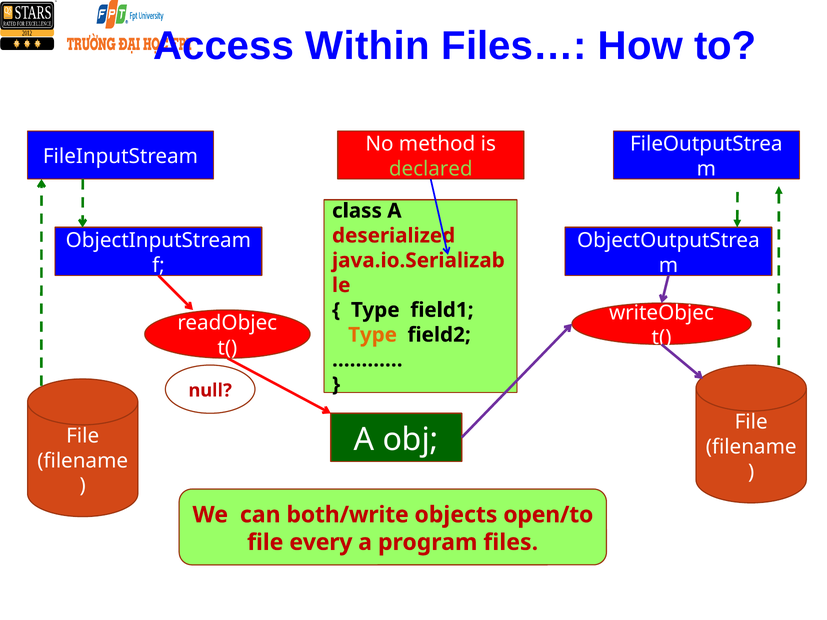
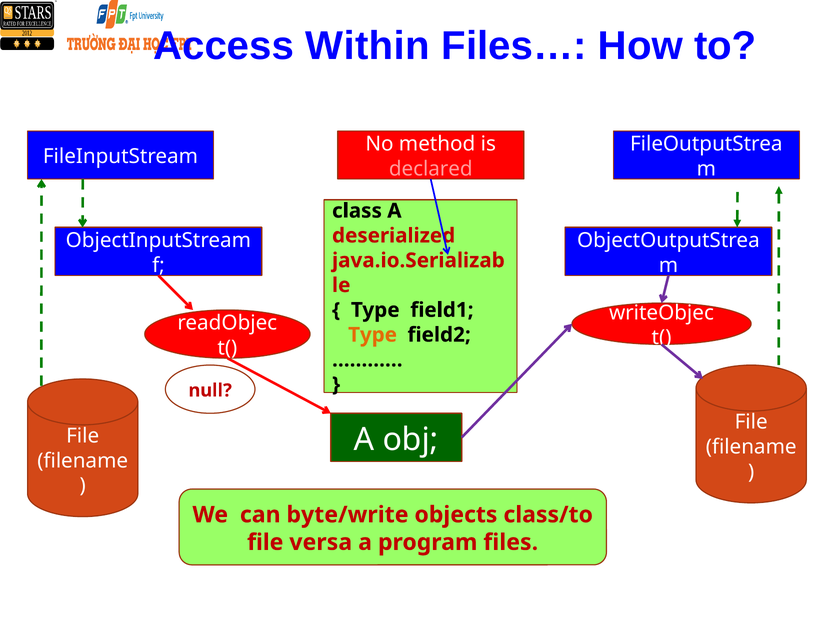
declared colour: light green -> pink
both/write: both/write -> byte/write
open/to: open/to -> class/to
every: every -> versa
